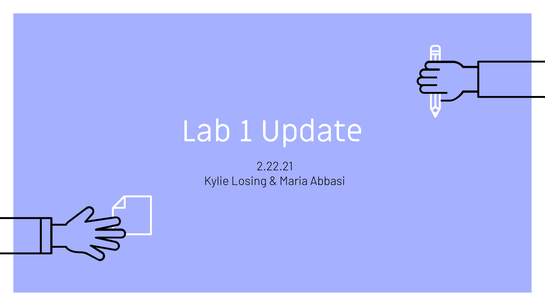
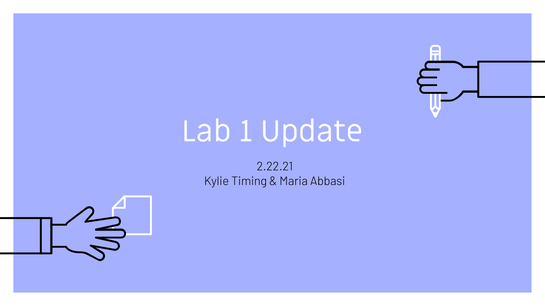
Losing: Losing -> Timing
